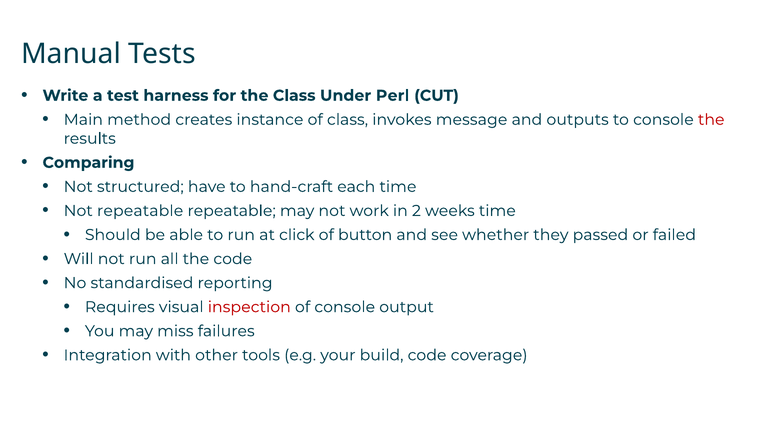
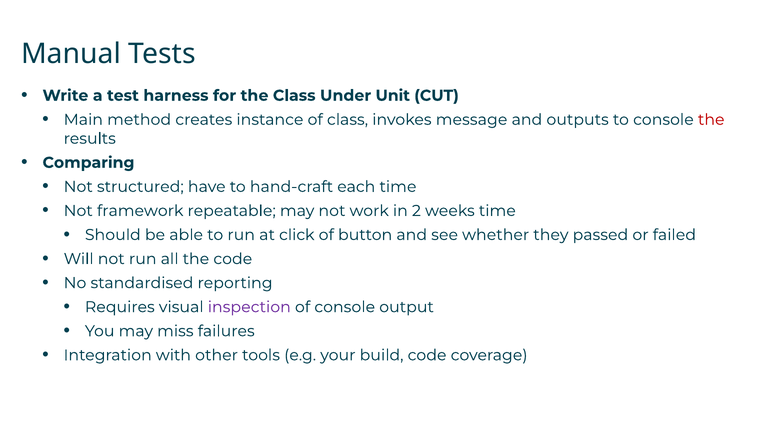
Perl: Perl -> Unit
Not repeatable: repeatable -> framework
inspection colour: red -> purple
